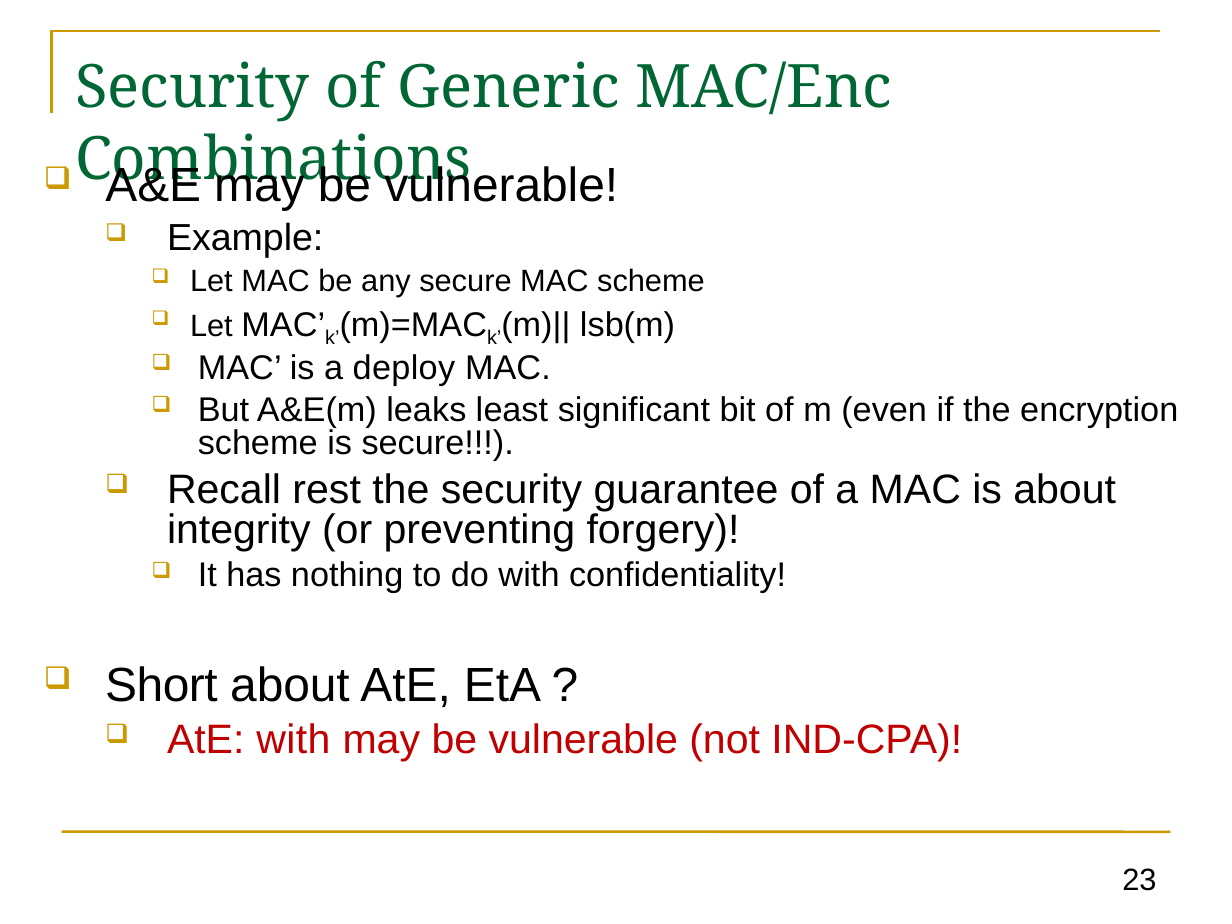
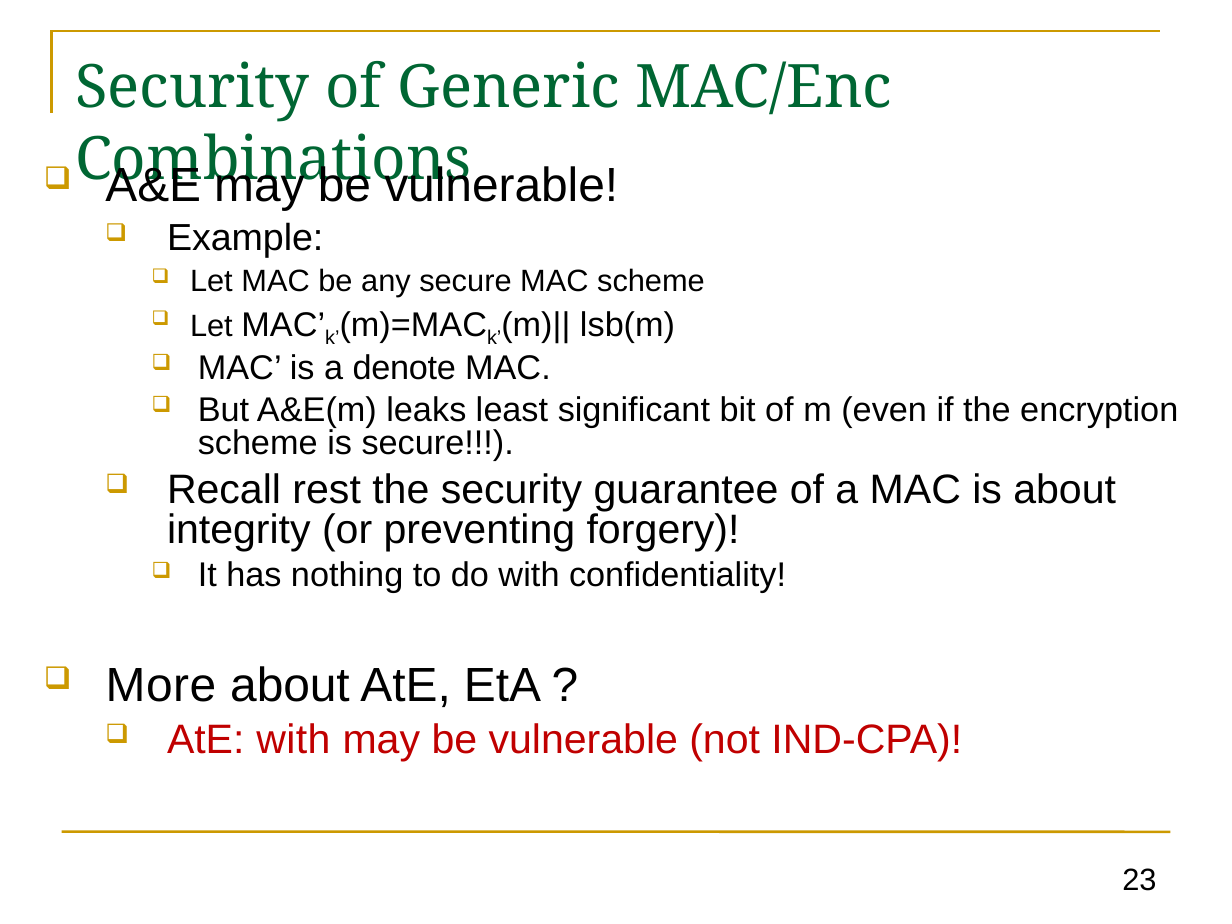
deploy: deploy -> denote
Short: Short -> More
